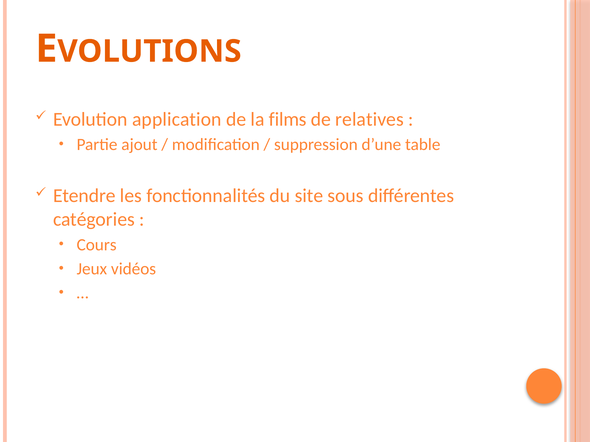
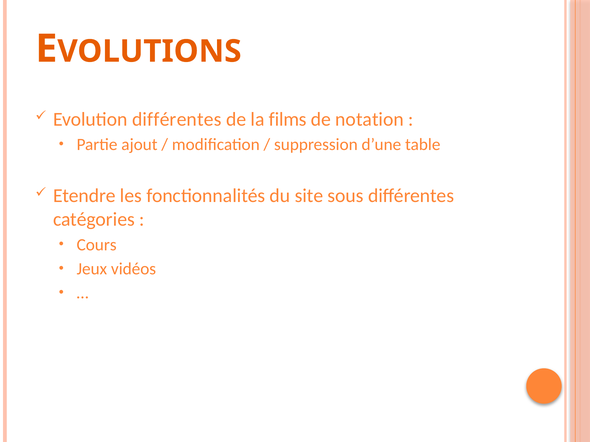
Evolution application: application -> différentes
relatives: relatives -> notation
